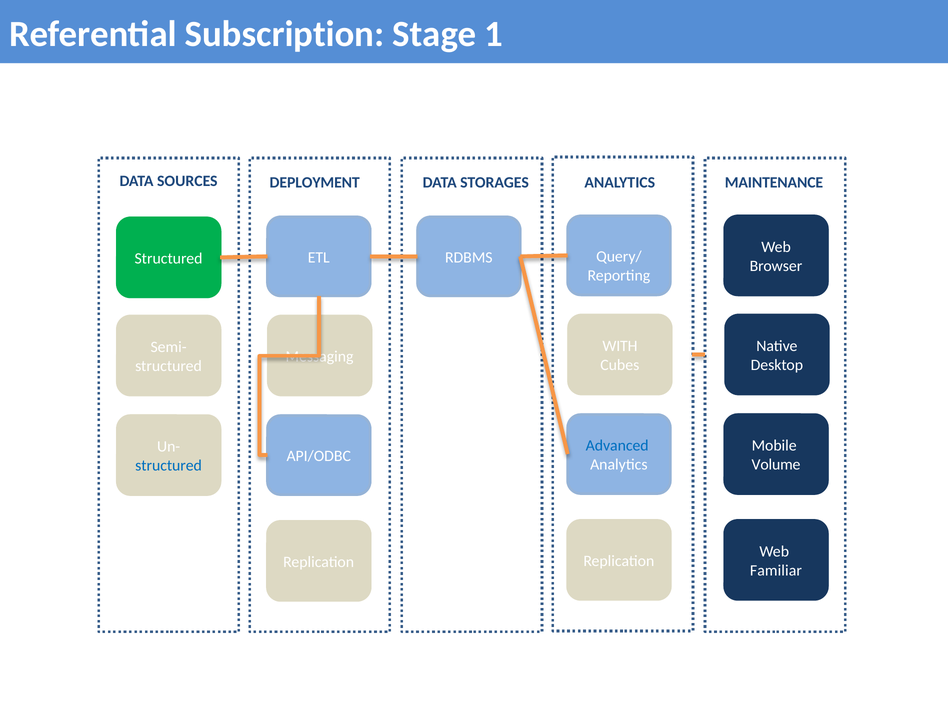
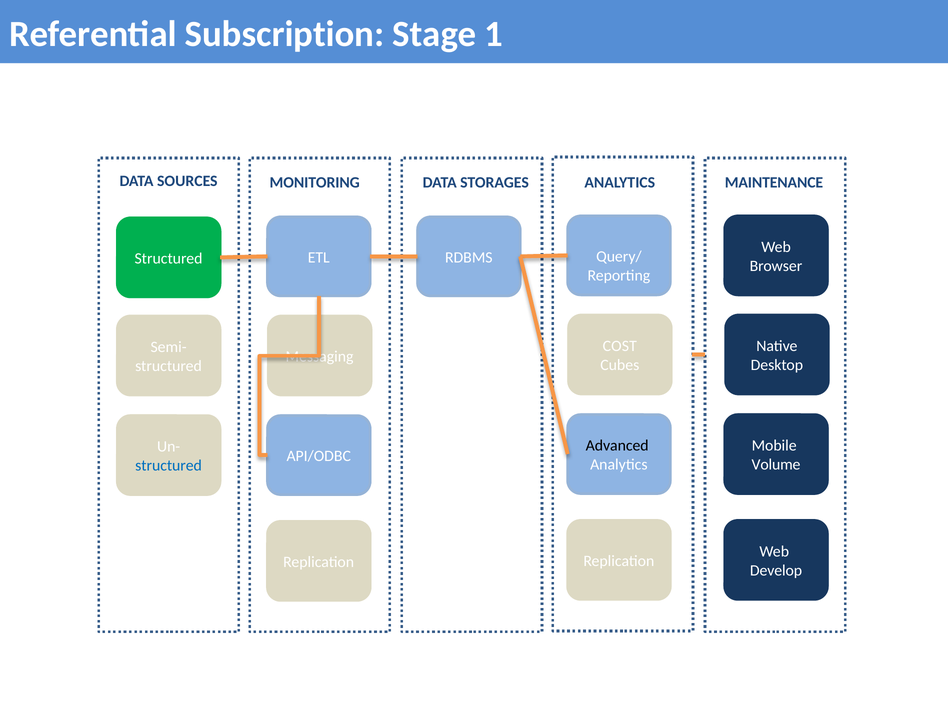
DEPLOYMENT: DEPLOYMENT -> MONITORING
WITH: WITH -> COST
Advanced colour: blue -> black
Familiar: Familiar -> Develop
